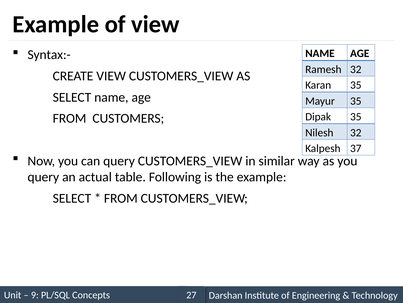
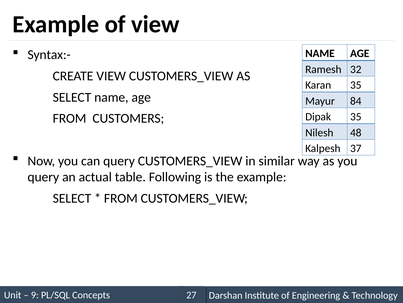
Mayur 35: 35 -> 84
Nilesh 32: 32 -> 48
